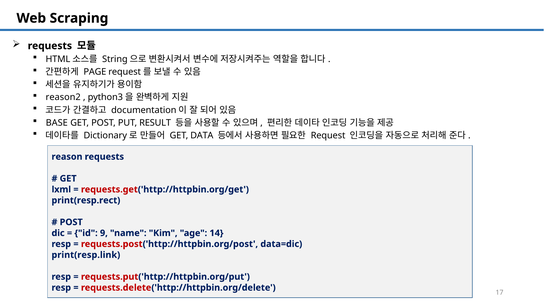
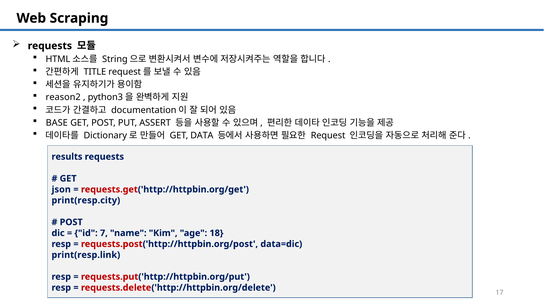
PAGE: PAGE -> TITLE
RESULT: RESULT -> ASSERT
reason: reason -> results
lxml: lxml -> json
print(resp.rect: print(resp.rect -> print(resp.city
9: 9 -> 7
14: 14 -> 18
